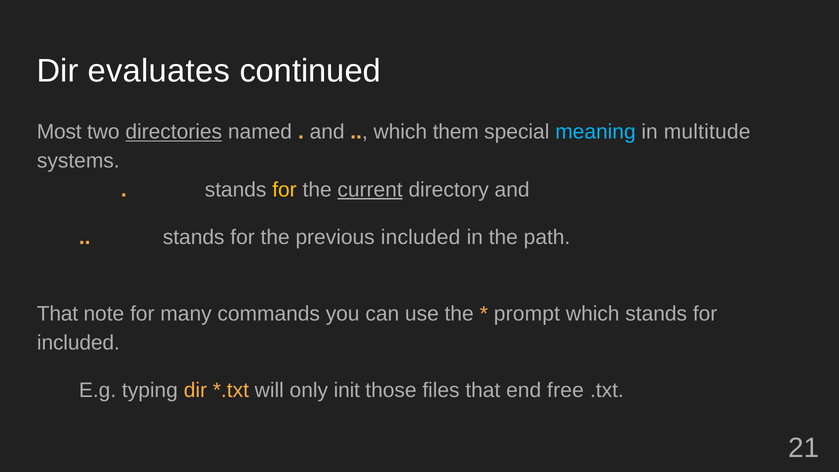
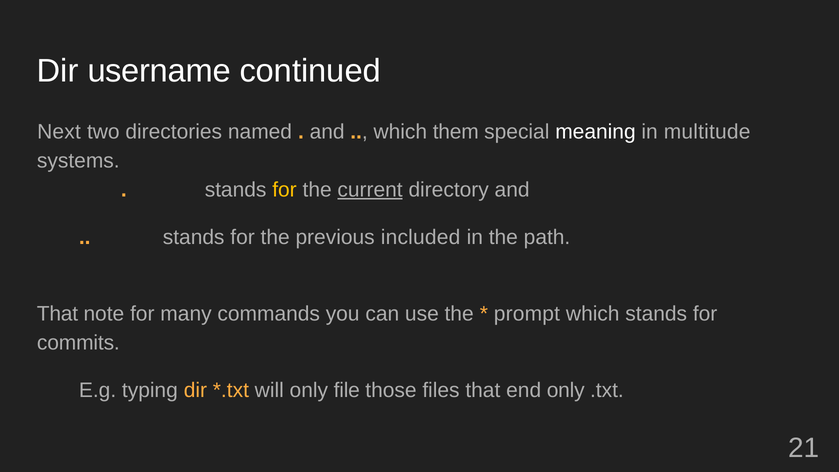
evaluates: evaluates -> username
Most: Most -> Next
directories underline: present -> none
meaning colour: light blue -> white
included at (78, 343): included -> commits
init: init -> file
end free: free -> only
